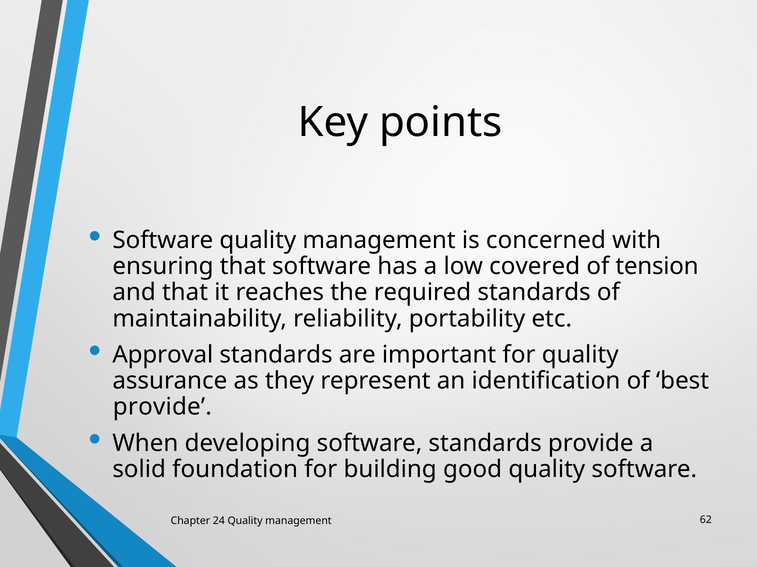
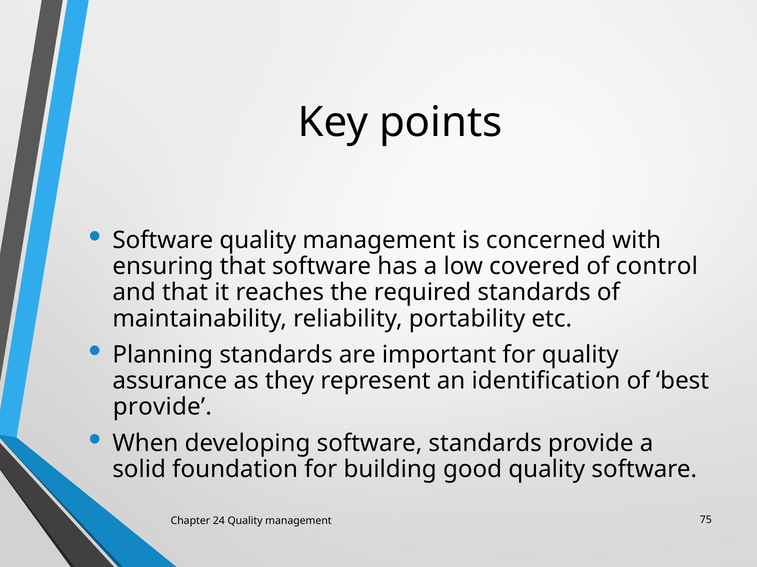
tension: tension -> control
Approval: Approval -> Planning
62: 62 -> 75
